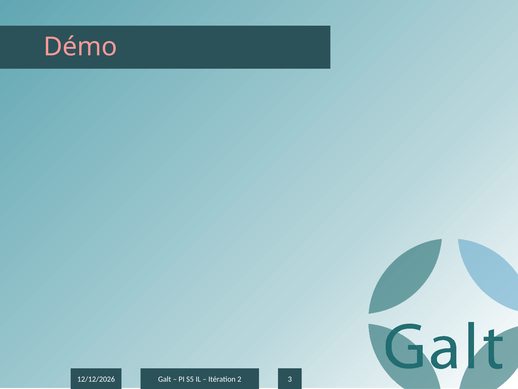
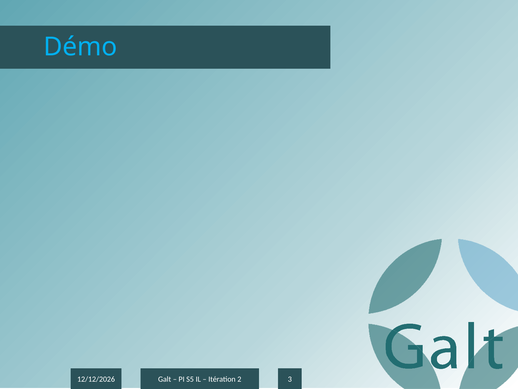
Démo colour: pink -> light blue
